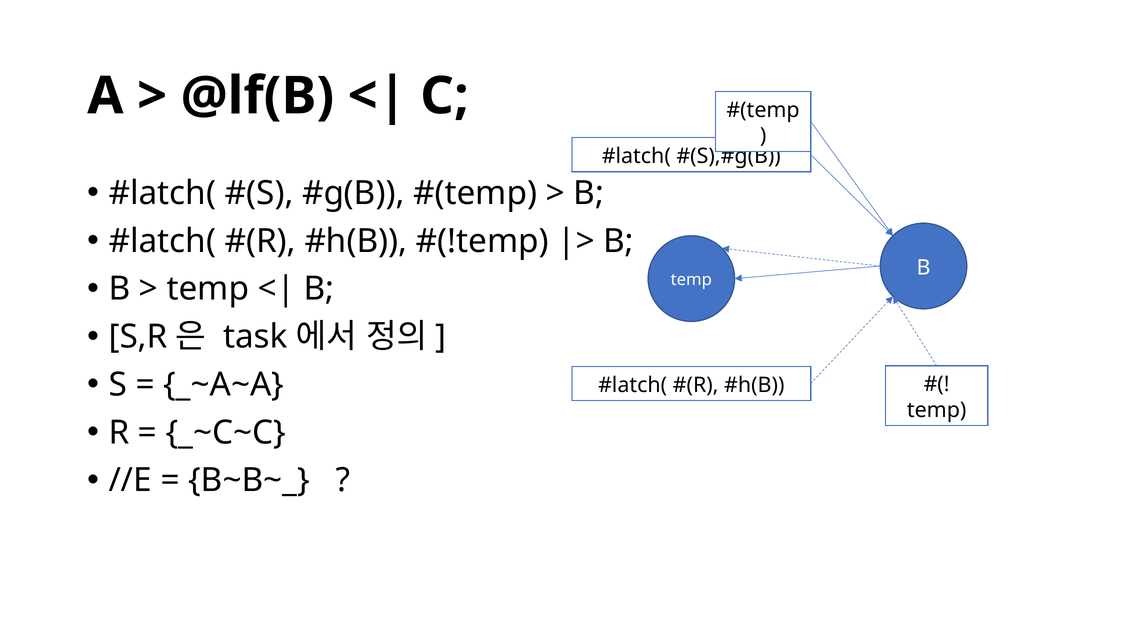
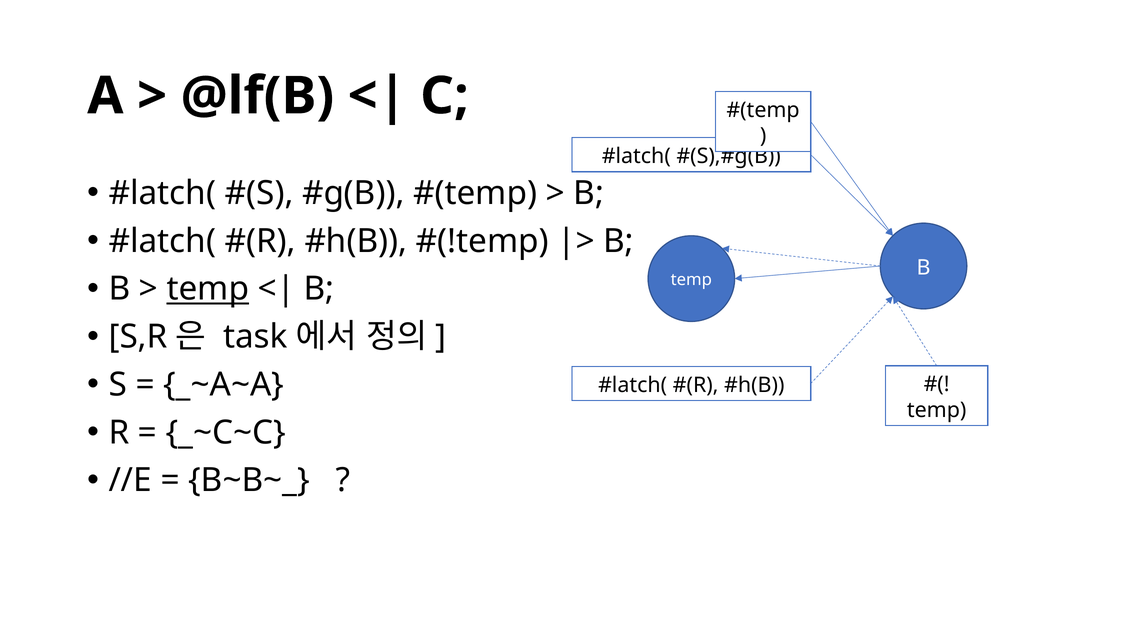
temp at (208, 289) underline: none -> present
